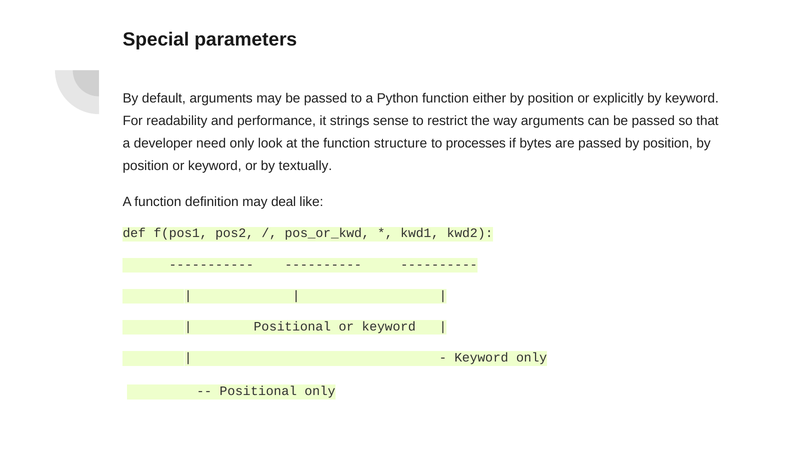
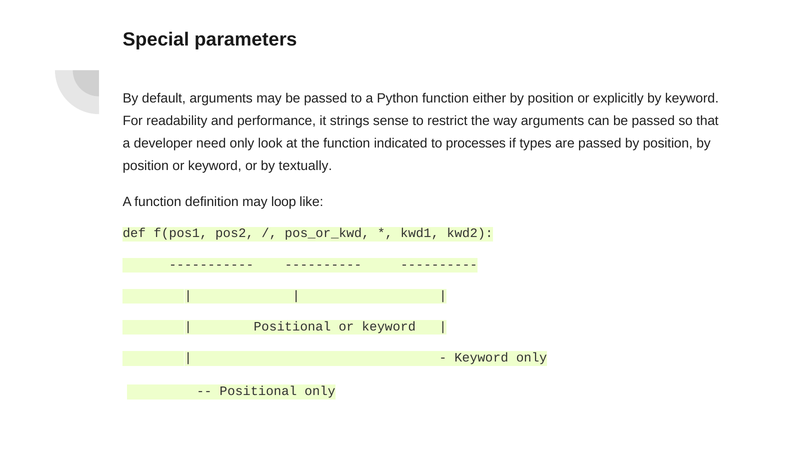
structure: structure -> indicated
bytes: bytes -> types
deal: deal -> loop
